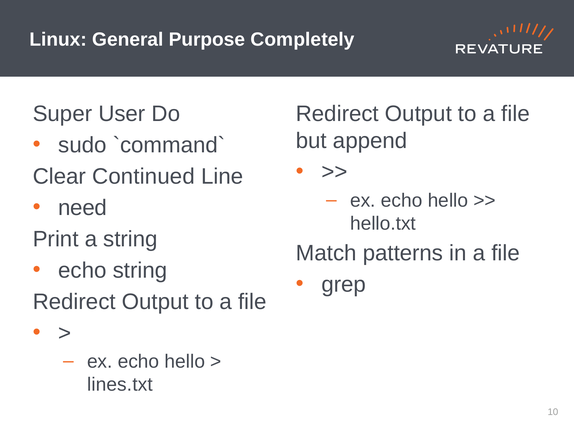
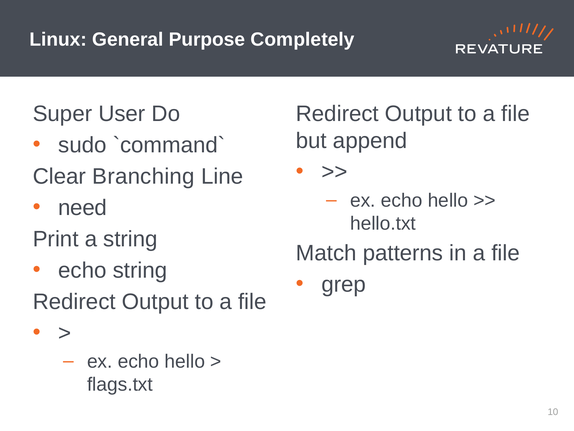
Continued: Continued -> Branching
lines.txt: lines.txt -> flags.txt
